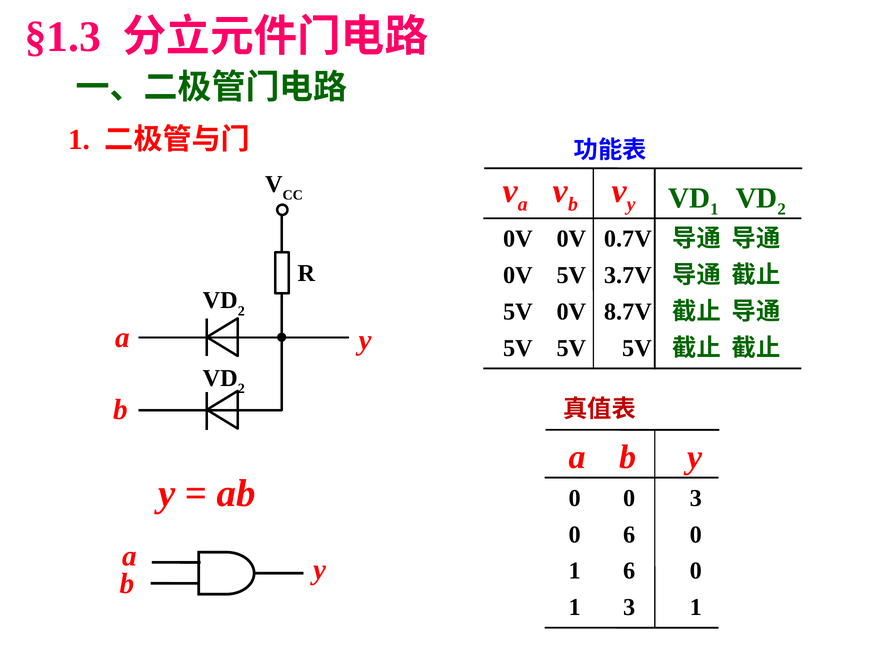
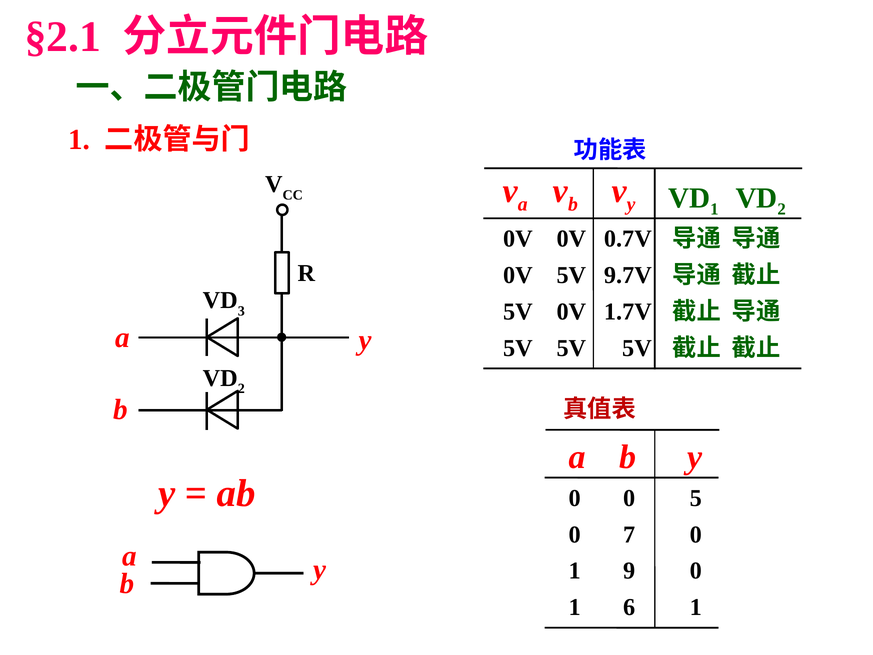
§1.3: §1.3 -> §2.1
3.7V: 3.7V -> 9.7V
2 at (241, 311): 2 -> 3
8.7V: 8.7V -> 1.7V
0 3: 3 -> 5
0 6: 6 -> 7
1 6: 6 -> 9
1 3: 3 -> 6
